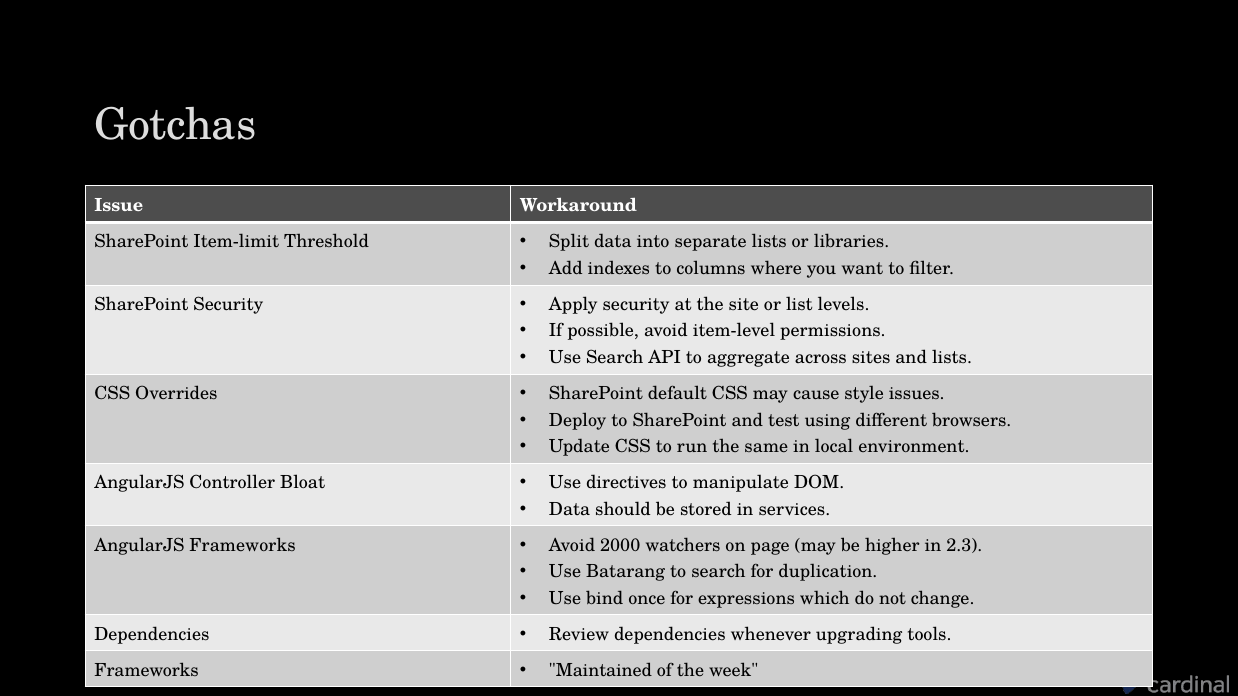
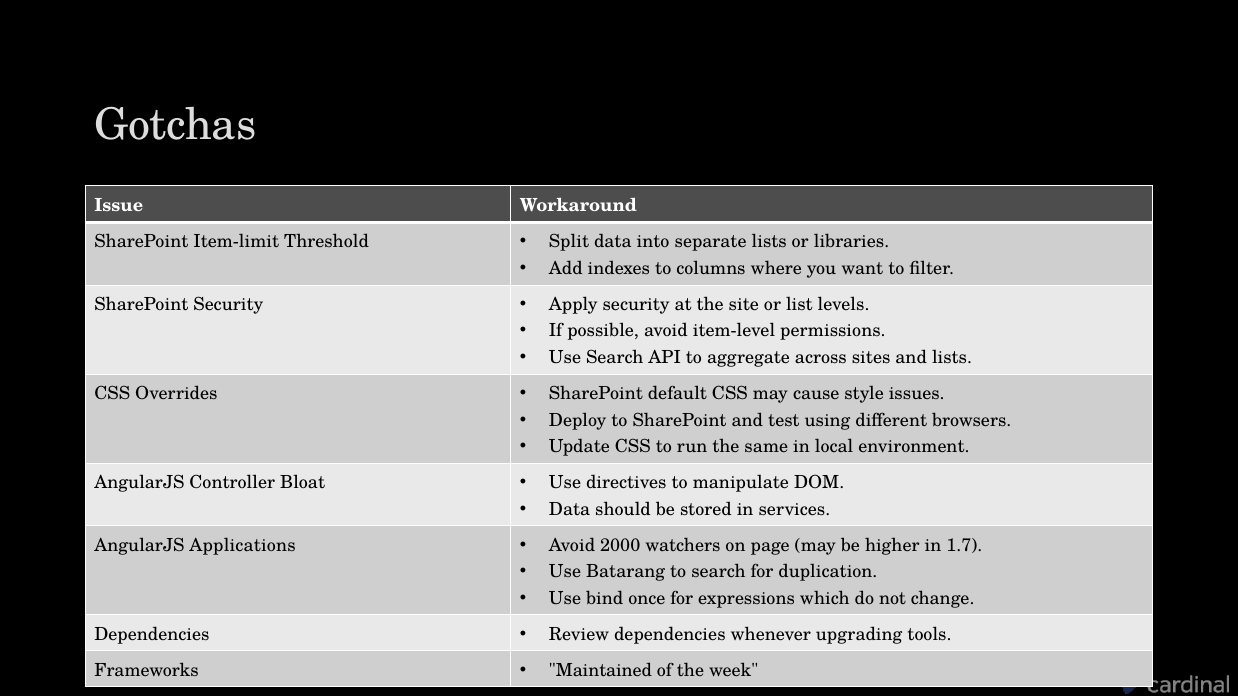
AngularJS Frameworks: Frameworks -> Applications
2.3: 2.3 -> 1.7
